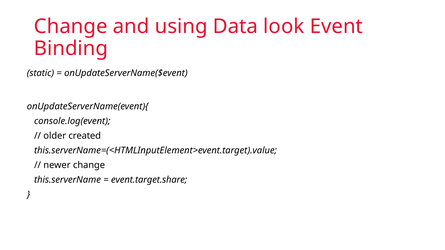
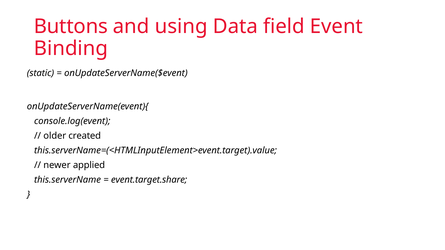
Change at (71, 26): Change -> Buttons
look: look -> field
newer change: change -> applied
